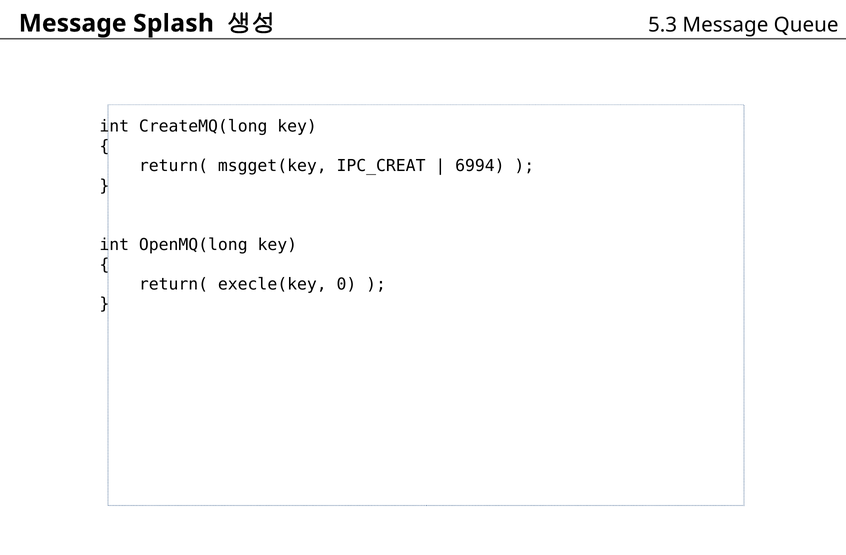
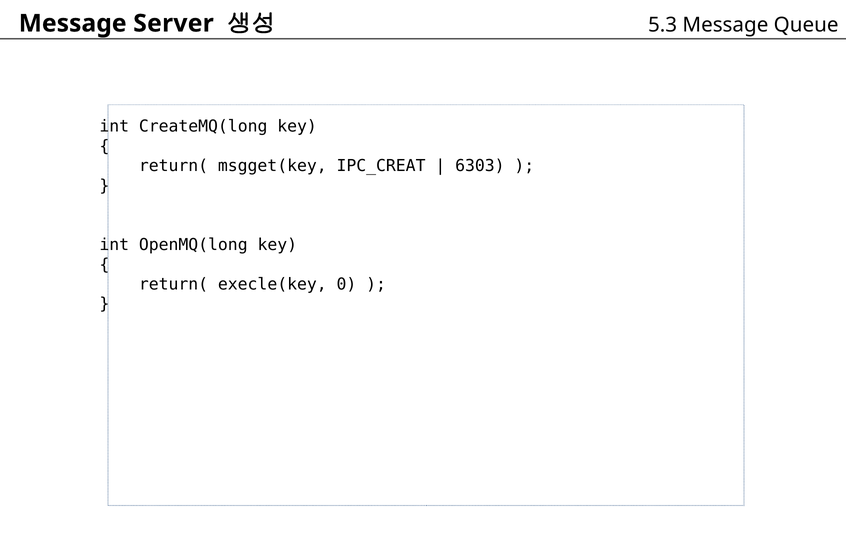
Splash: Splash -> Server
6994: 6994 -> 6303
